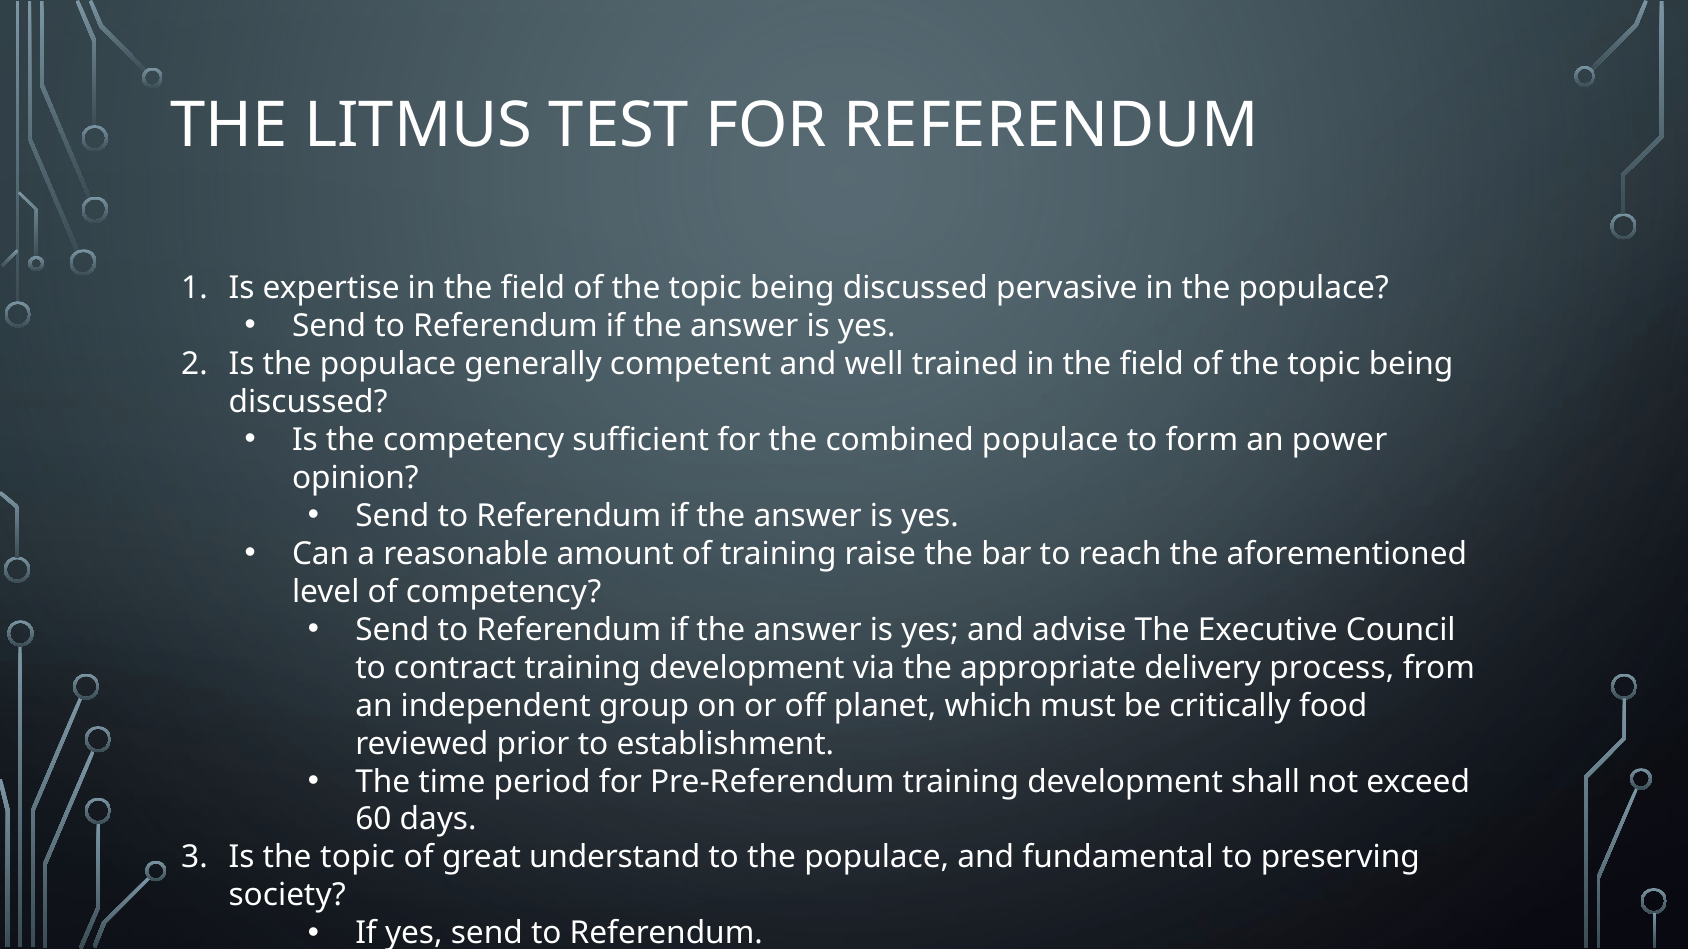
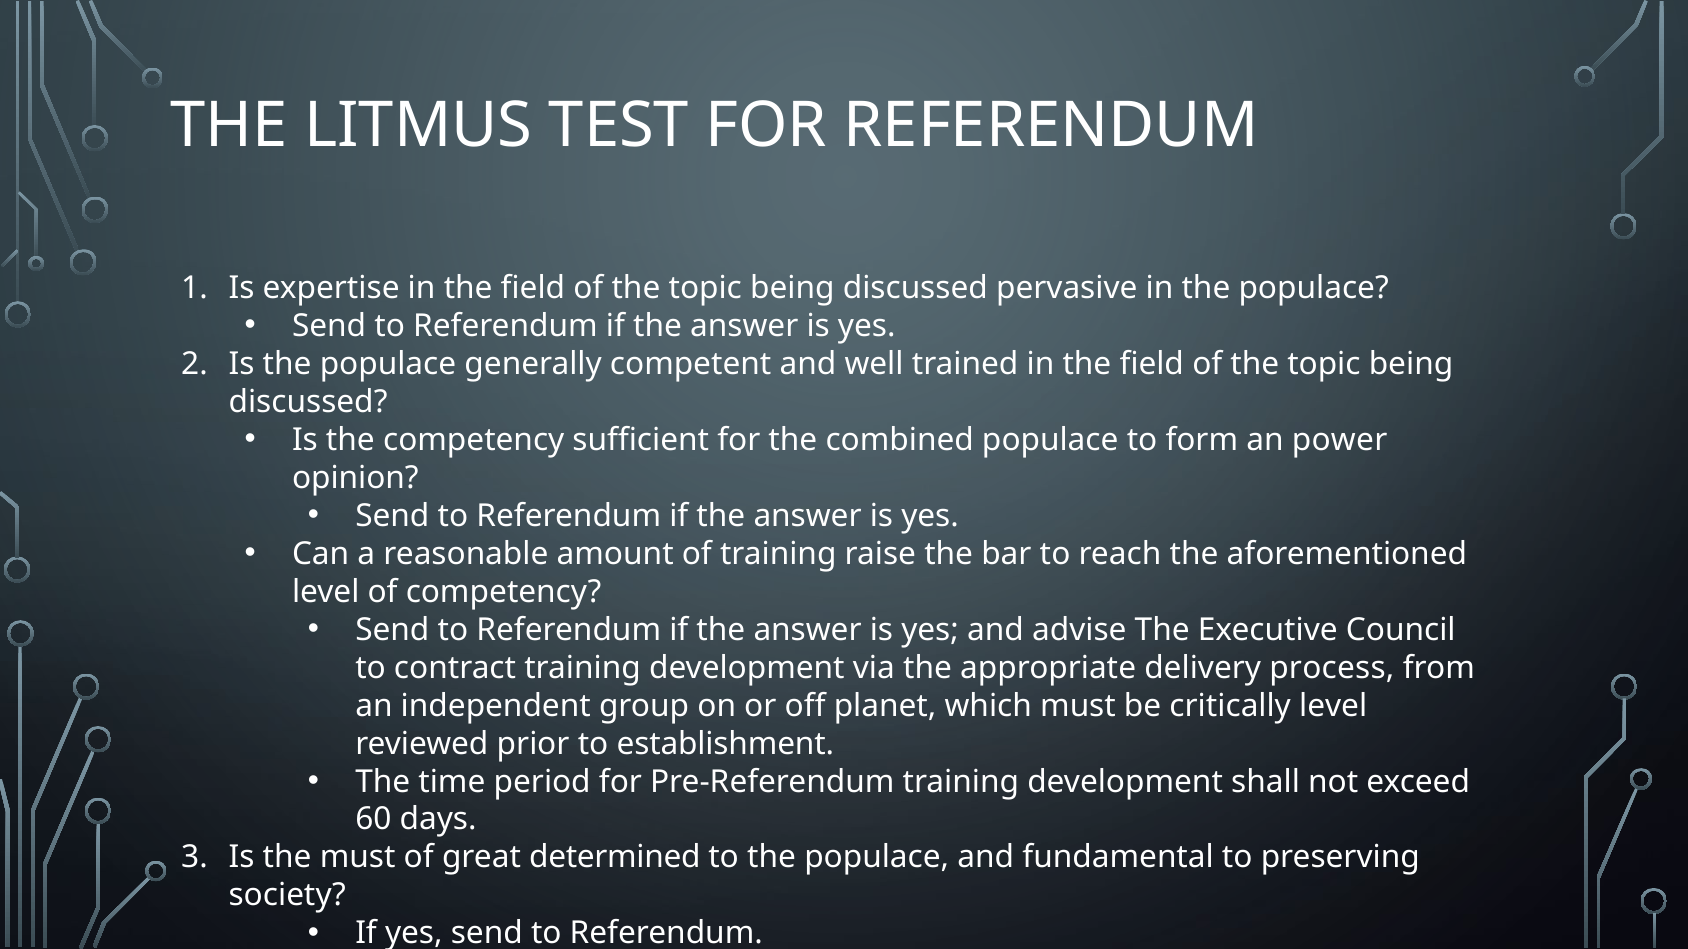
critically food: food -> level
Is the topic: topic -> must
great understand: understand -> determined
